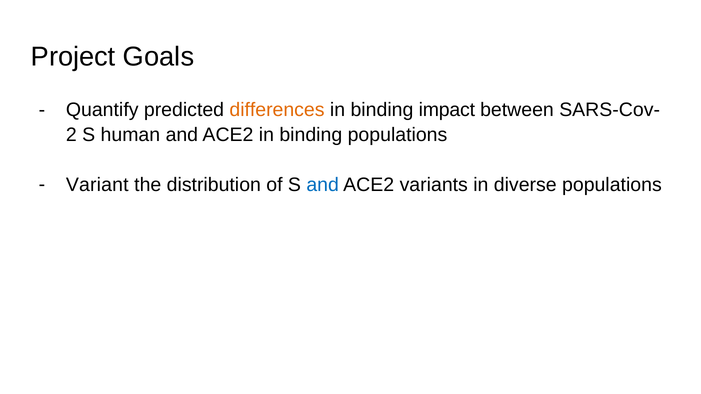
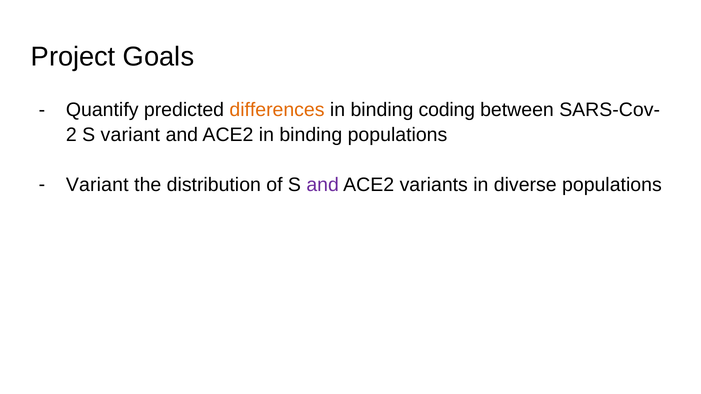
impact: impact -> coding
S human: human -> variant
and at (323, 185) colour: blue -> purple
